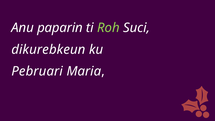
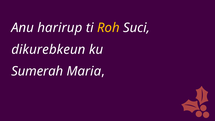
paparin: paparin -> harirup
Roh colour: light green -> yellow
Pebruari: Pebruari -> Sumerah
